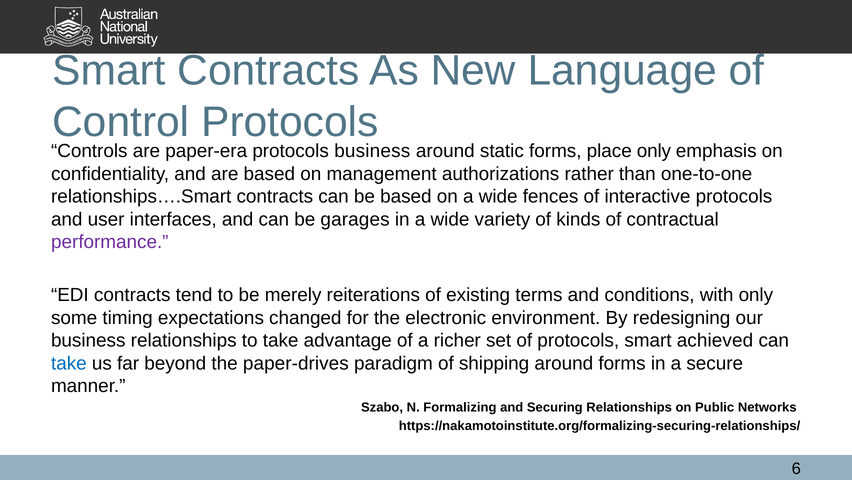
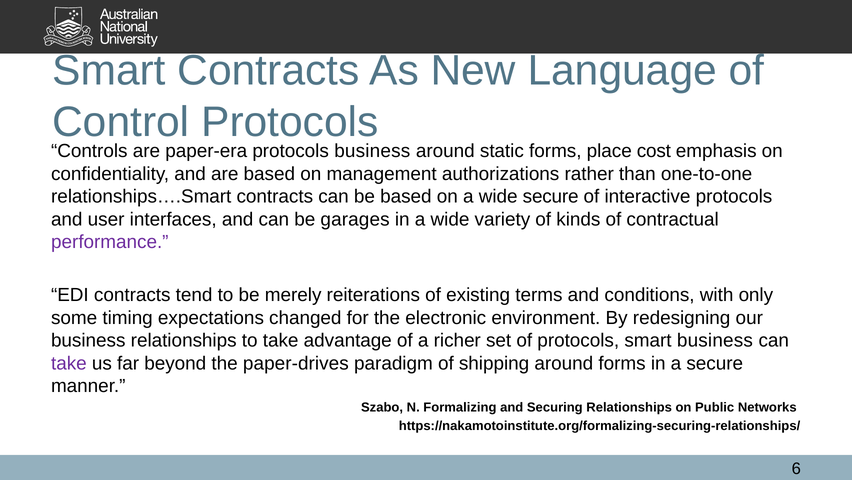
place only: only -> cost
wide fences: fences -> secure
smart achieved: achieved -> business
take at (69, 363) colour: blue -> purple
